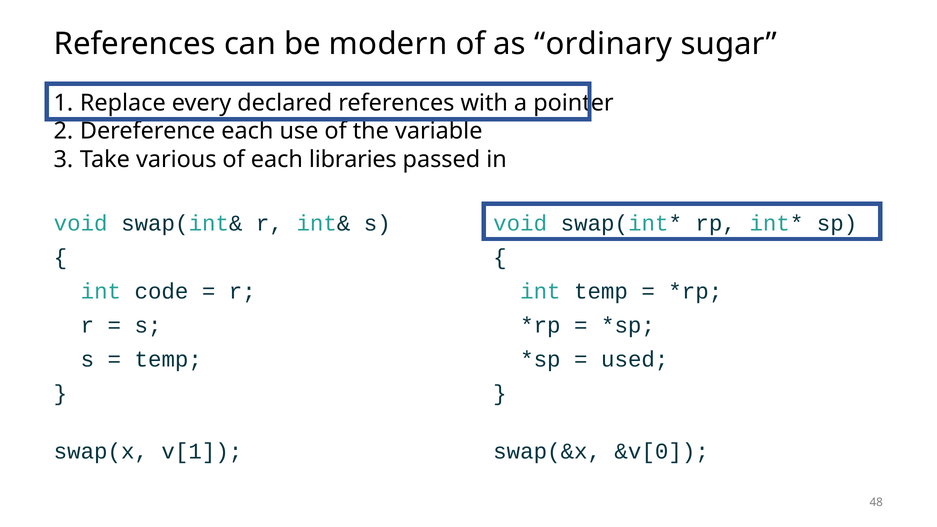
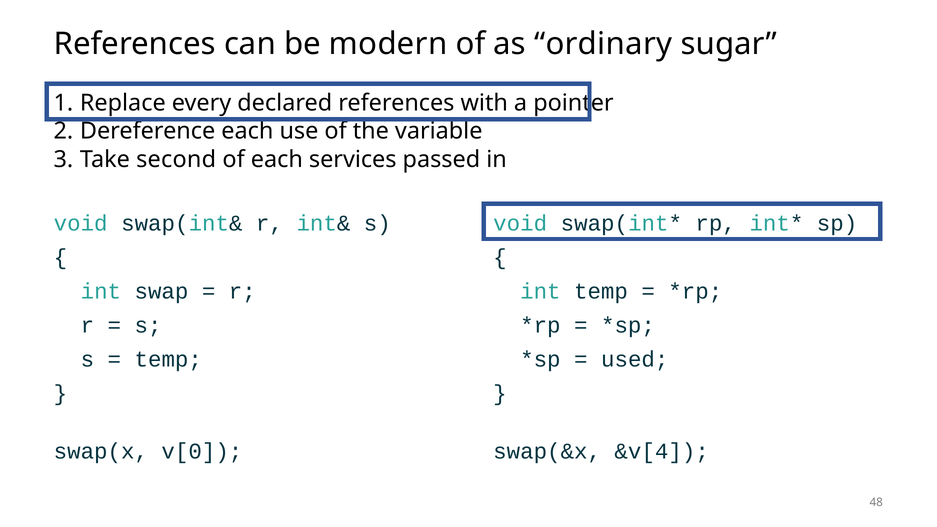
various: various -> second
libraries: libraries -> services
code: code -> swap
v[1: v[1 -> v[0
&v[0: &v[0 -> &v[4
